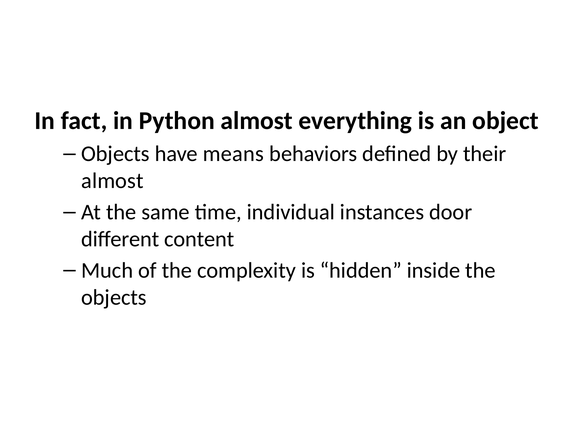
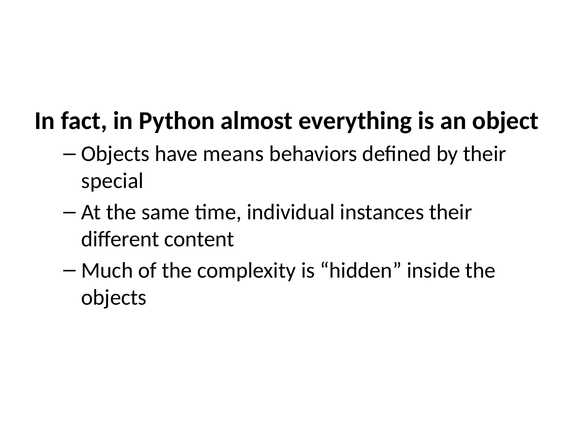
almost at (112, 180): almost -> special
instances door: door -> their
